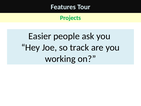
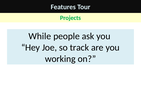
Easier: Easier -> While
